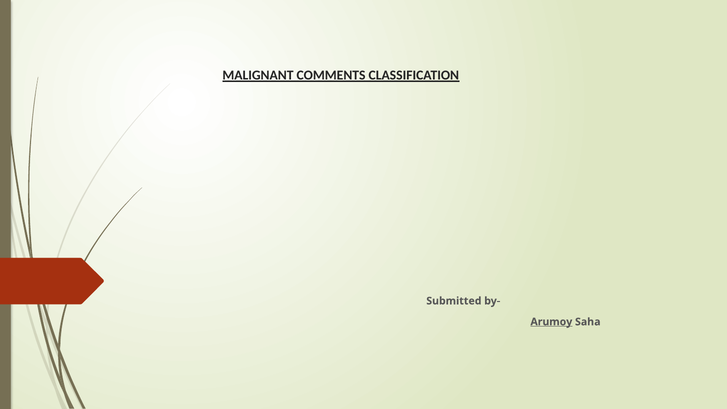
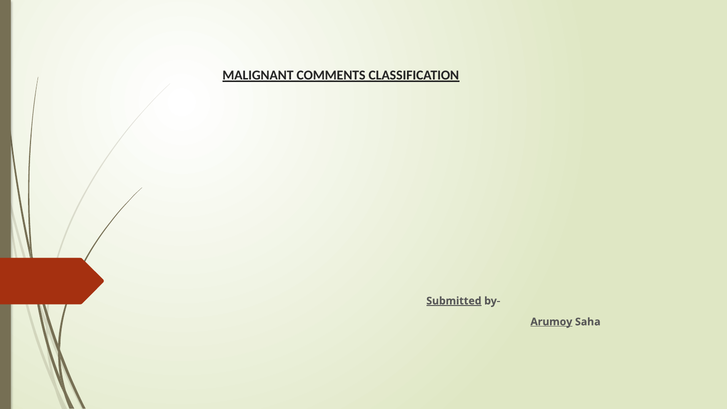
Submitted underline: none -> present
